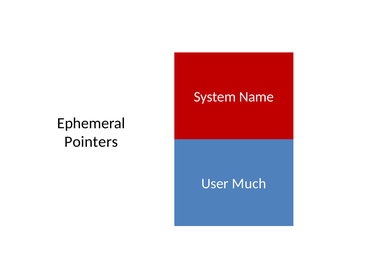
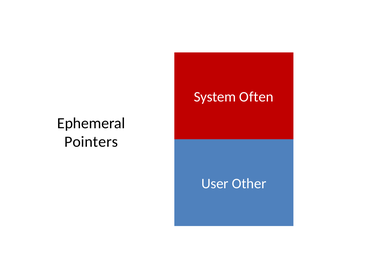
Name: Name -> Often
Much: Much -> Other
